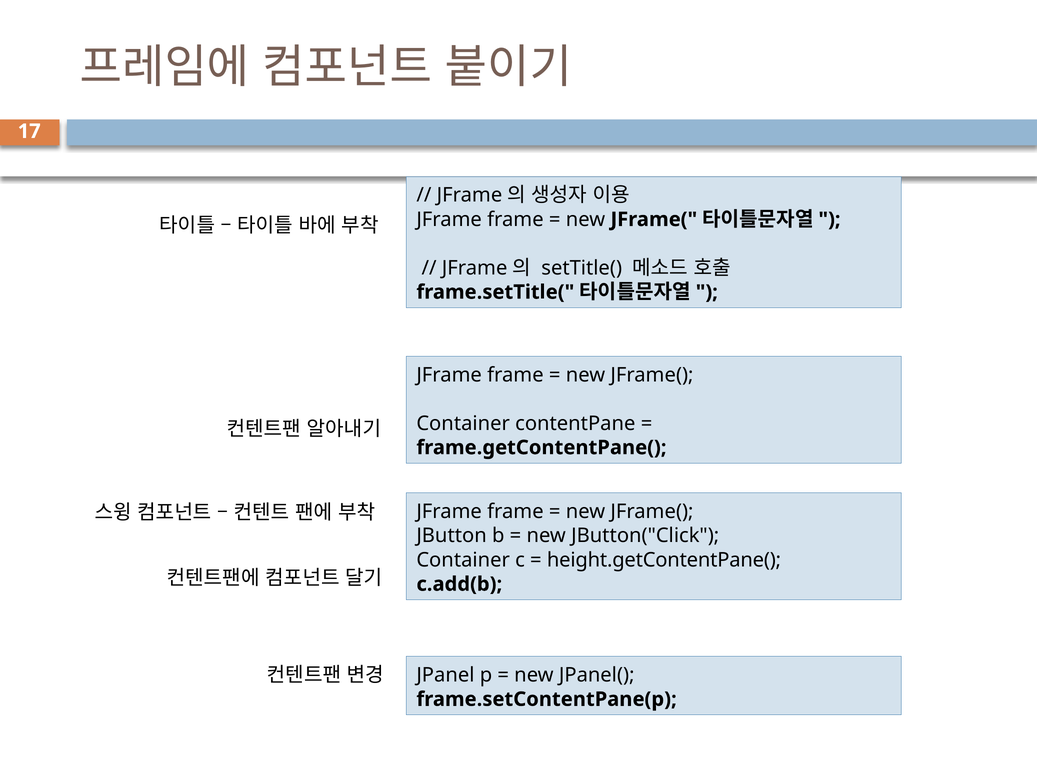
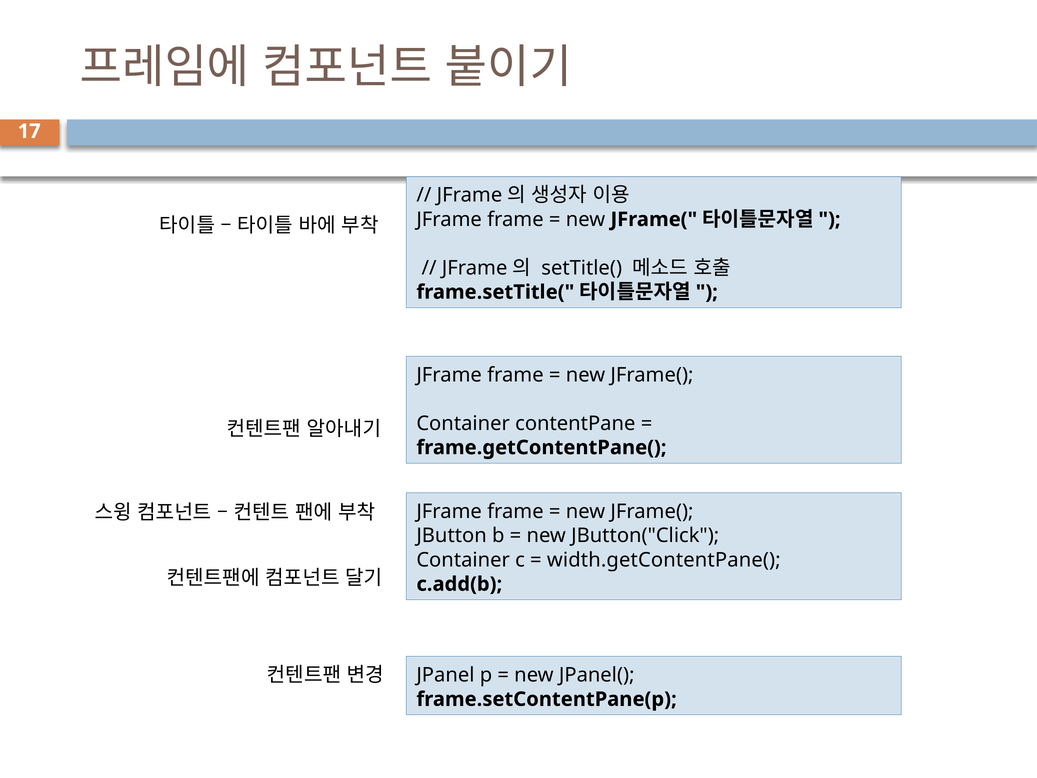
height.getContentPane(: height.getContentPane( -> width.getContentPane(
